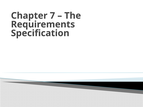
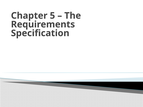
7: 7 -> 5
